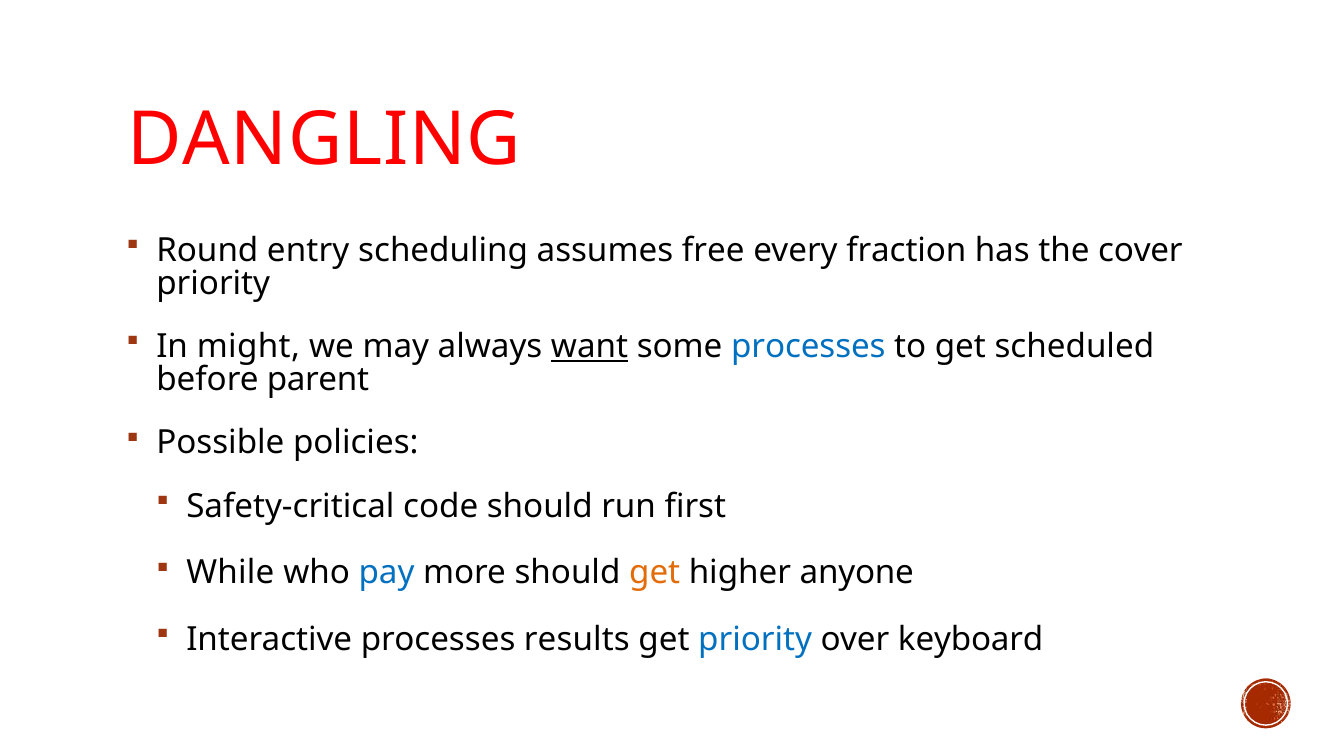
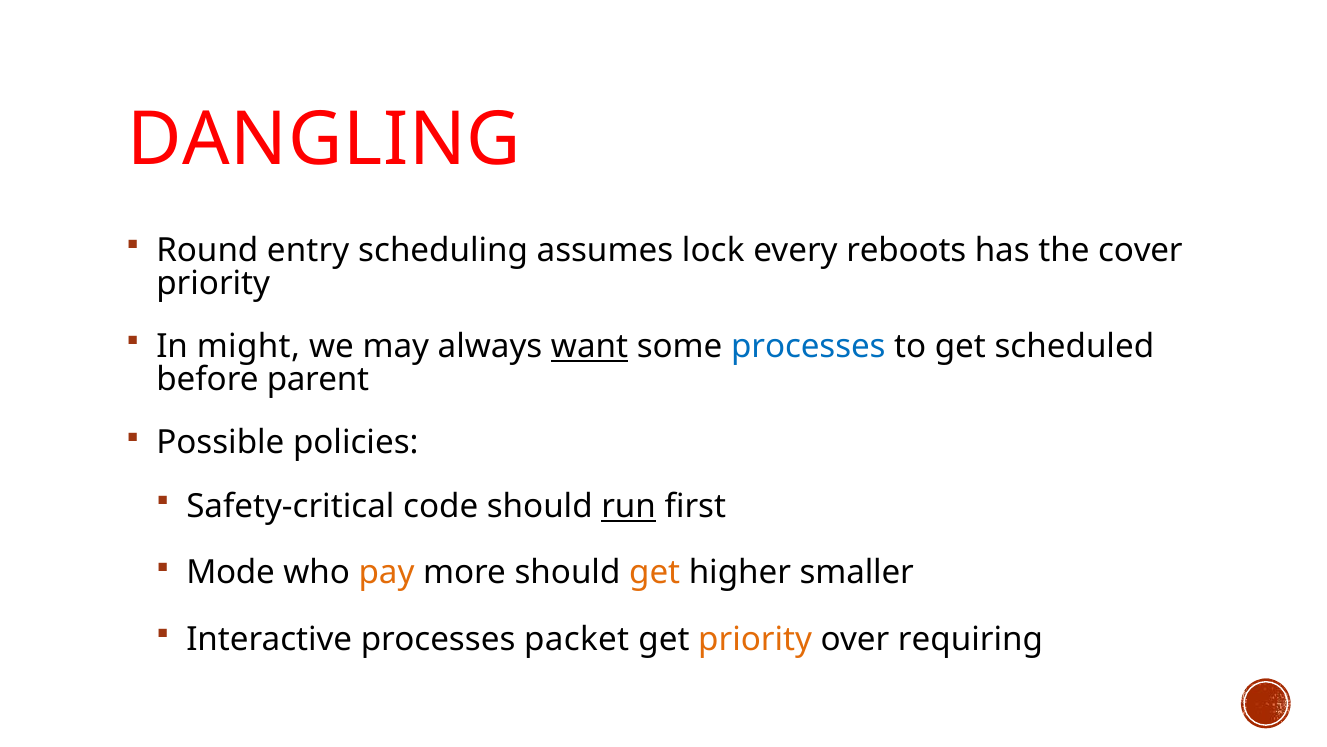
free: free -> lock
fraction: fraction -> reboots
run underline: none -> present
While: While -> Mode
pay colour: blue -> orange
anyone: anyone -> smaller
results: results -> packet
priority at (755, 639) colour: blue -> orange
keyboard: keyboard -> requiring
